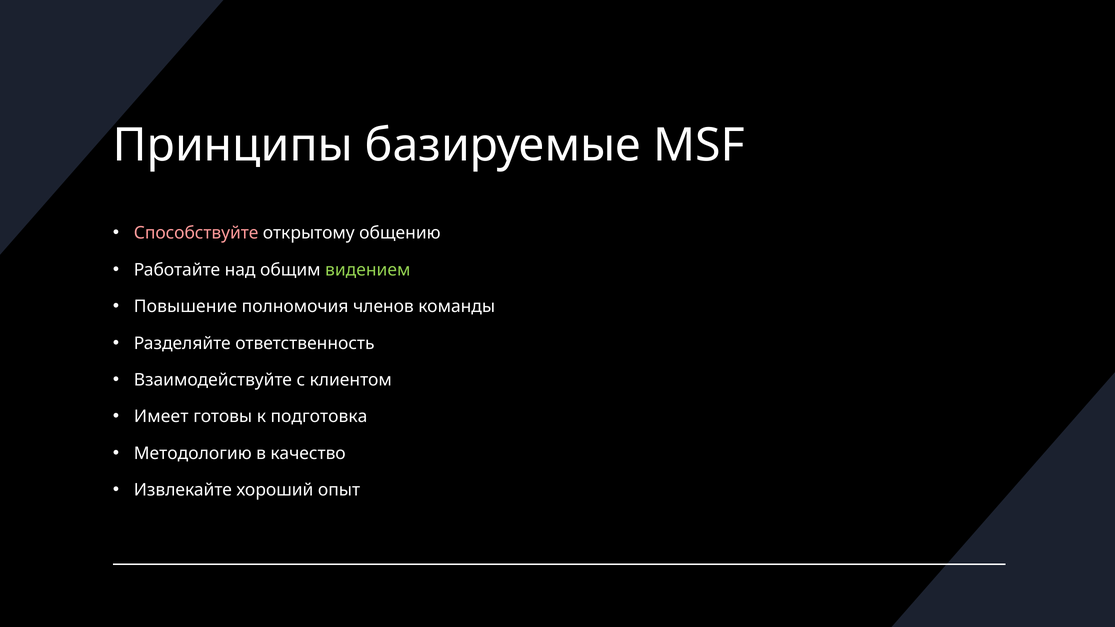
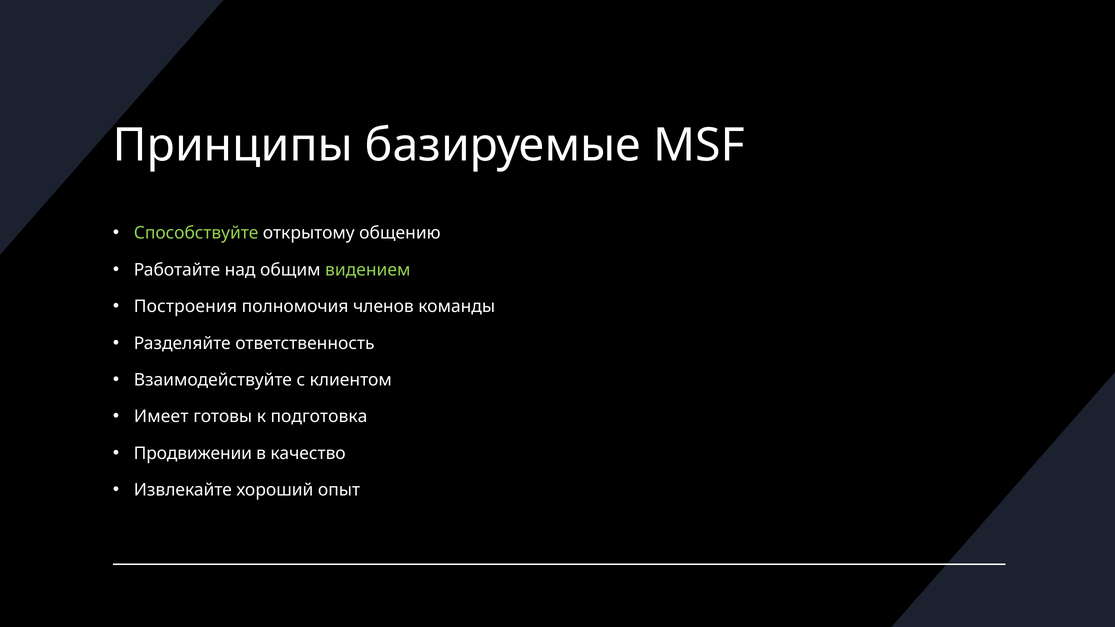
Способствуйте colour: pink -> light green
Повышение: Повышение -> Построения
Методологию: Методологию -> Продвижении
